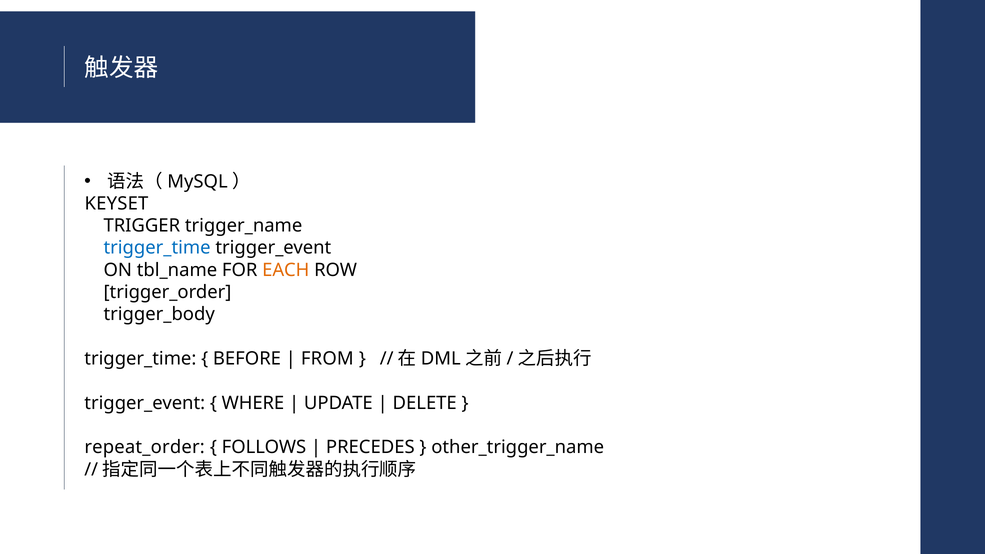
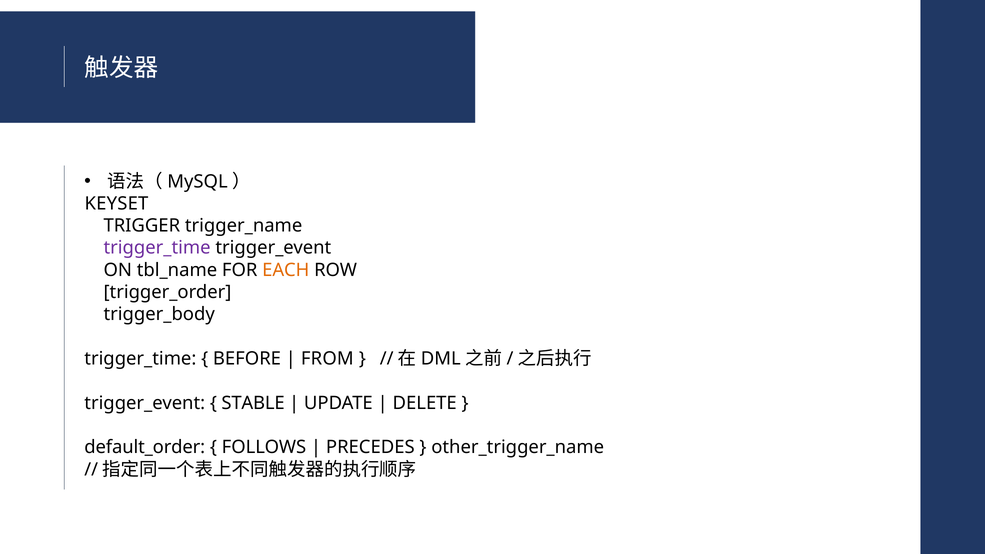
trigger_time at (157, 248) colour: blue -> purple
WHERE: WHERE -> STABLE
repeat_order: repeat_order -> default_order
